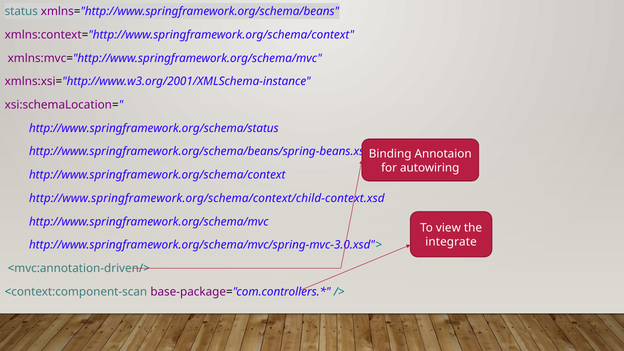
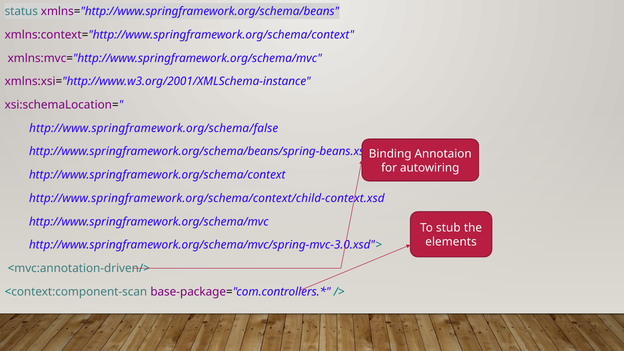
http://www.springframework.org/schema/status: http://www.springframework.org/schema/status -> http://www.springframework.org/schema/false
view: view -> stub
integrate: integrate -> elements
